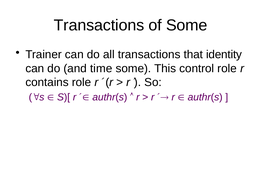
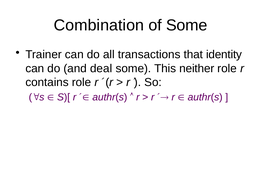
Transactions at (99, 25): Transactions -> Combination
time: time -> deal
control: control -> neither
